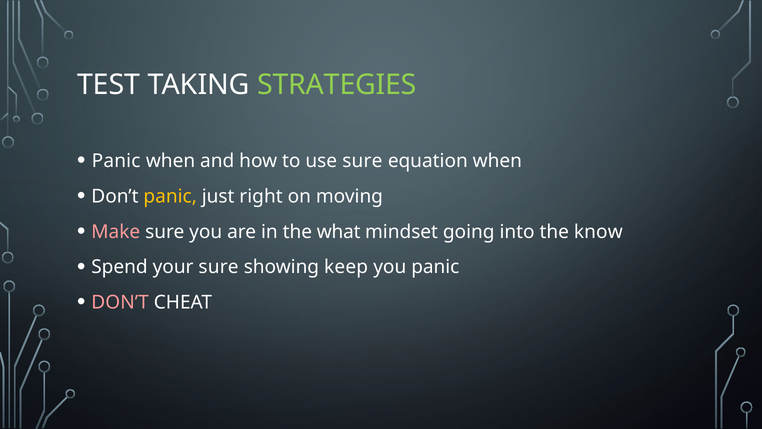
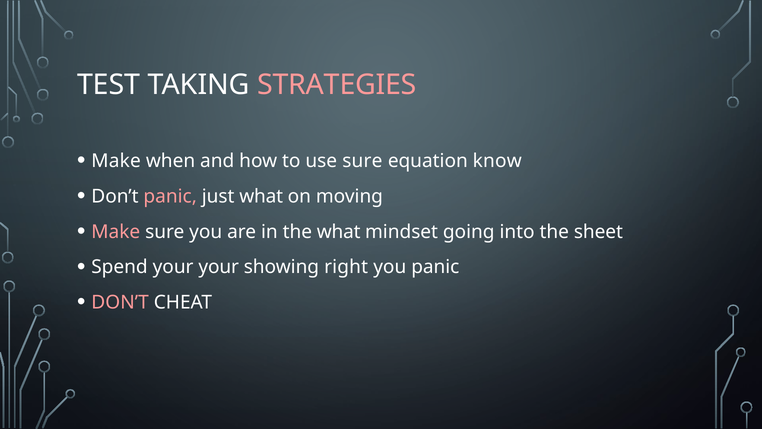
STRATEGIES colour: light green -> pink
Panic at (116, 161): Panic -> Make
equation when: when -> know
panic at (170, 196) colour: yellow -> pink
just right: right -> what
know: know -> sheet
your sure: sure -> your
keep: keep -> right
